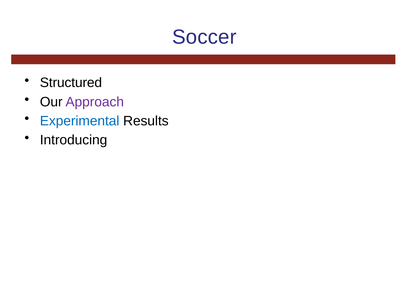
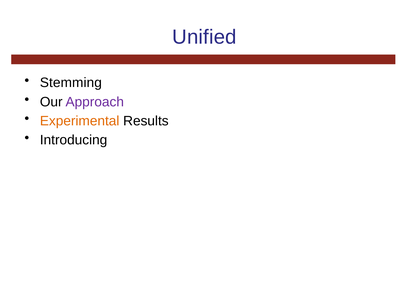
Soccer: Soccer -> Unified
Structured: Structured -> Stemming
Experimental colour: blue -> orange
